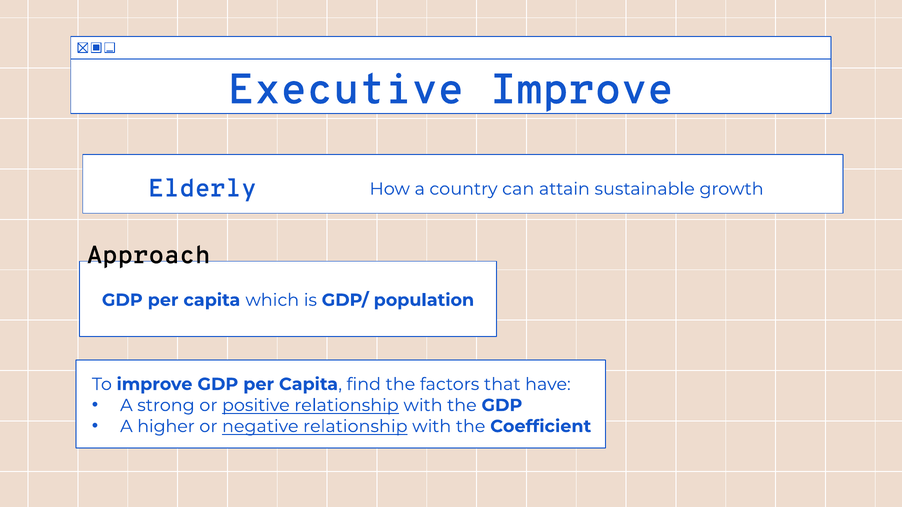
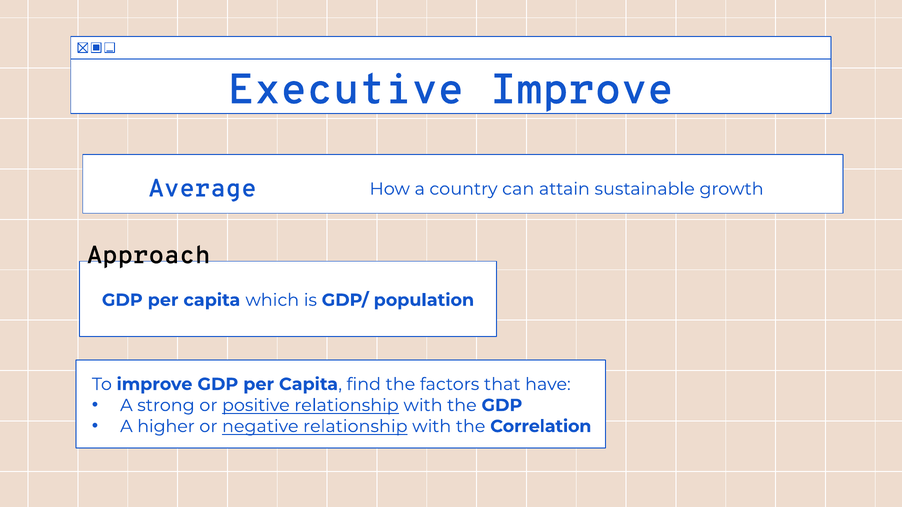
Elderly: Elderly -> Average
Coefficient: Coefficient -> Correlation
